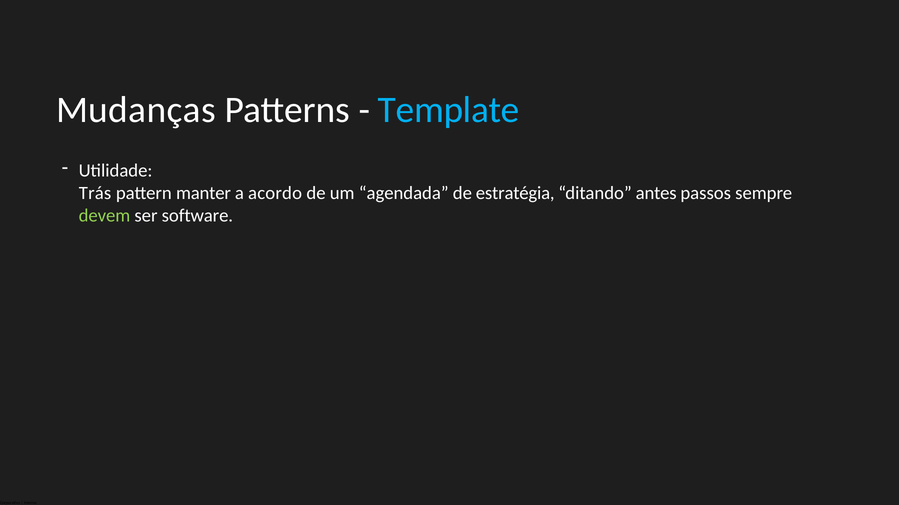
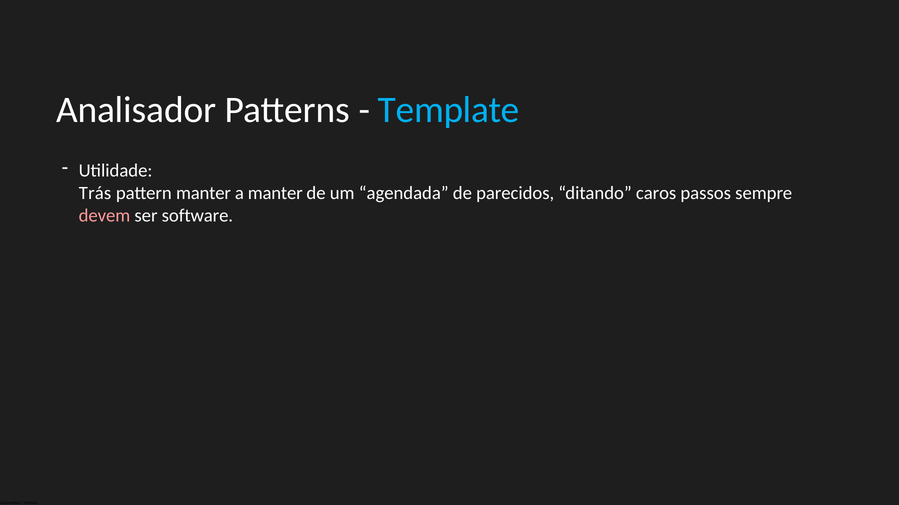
Mudanças: Mudanças -> Analisador
a acordo: acordo -> manter
estratégia: estratégia -> parecidos
antes: antes -> caros
devem colour: light green -> pink
